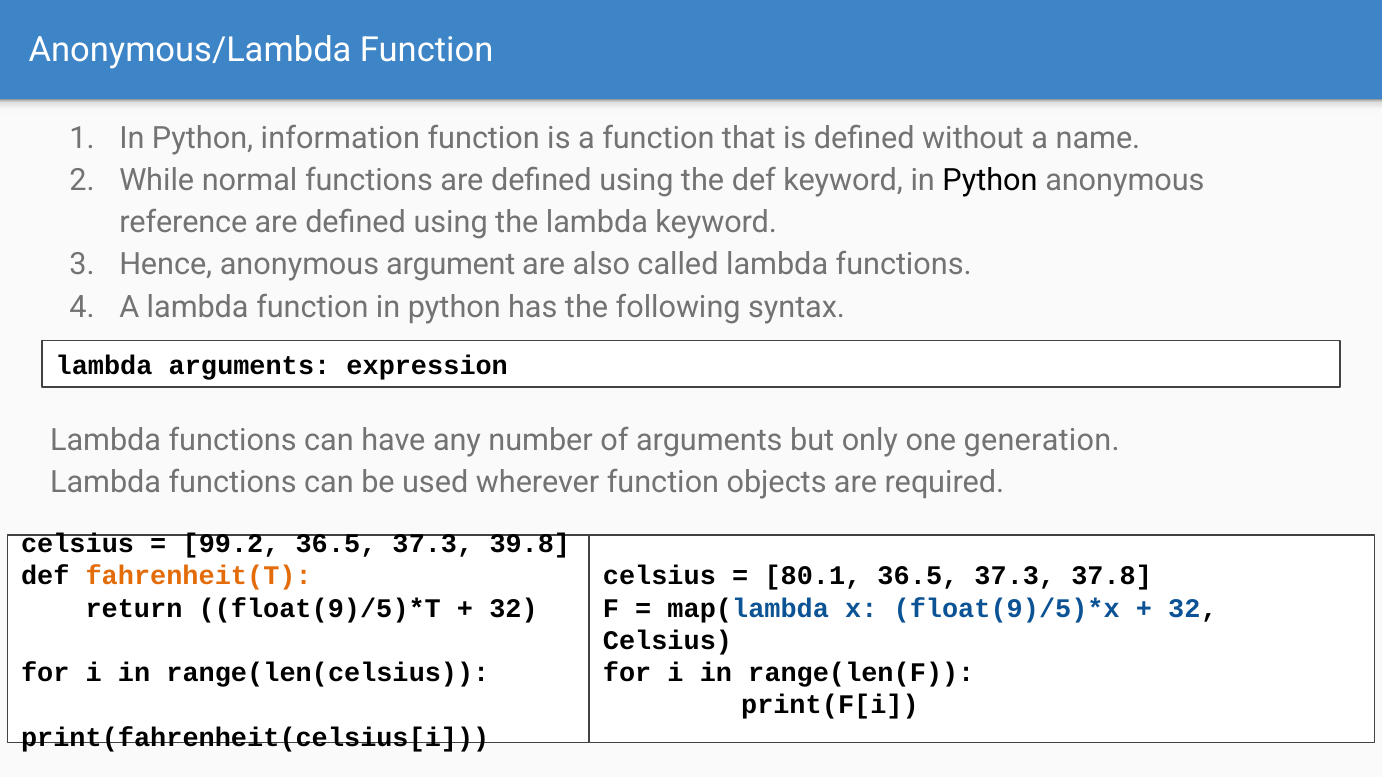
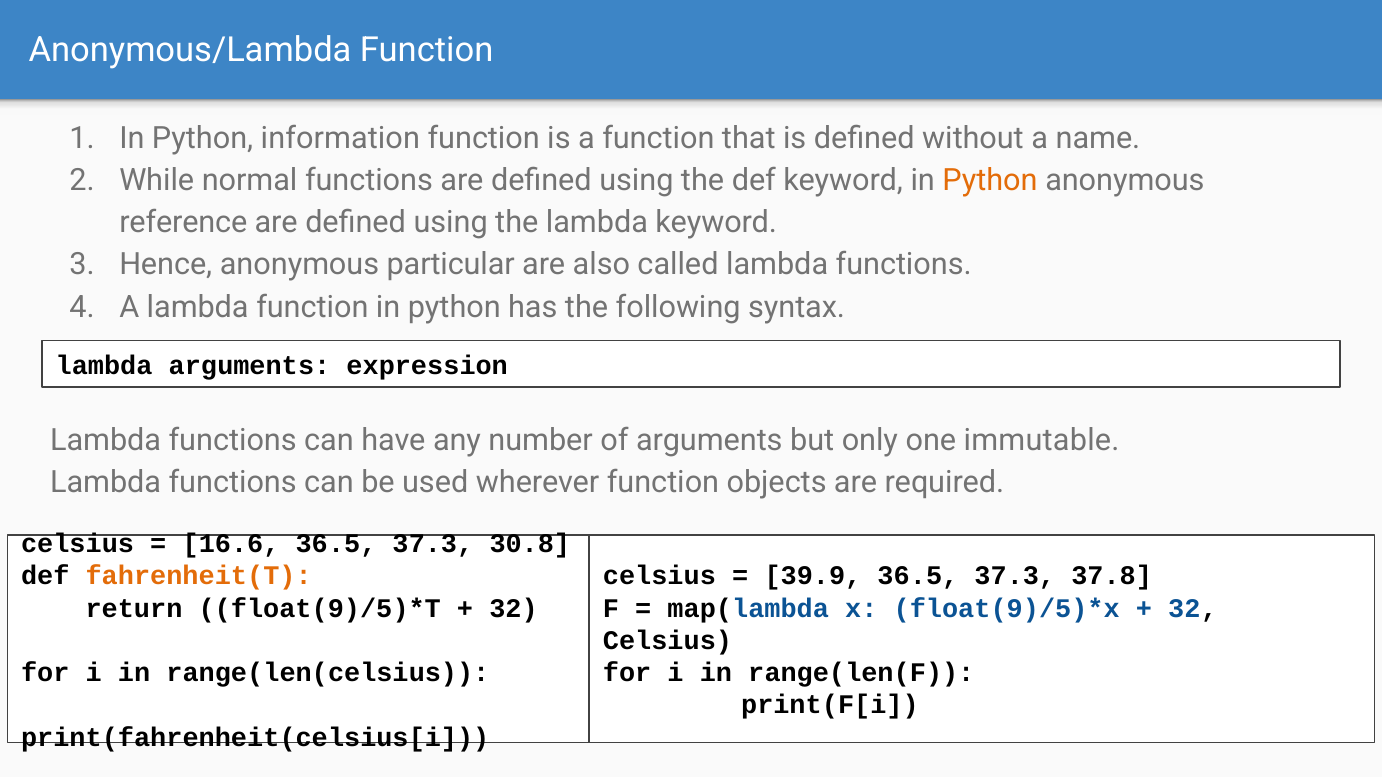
Python at (990, 180) colour: black -> orange
argument: argument -> particular
generation: generation -> immutable
99.2: 99.2 -> 16.6
39.8: 39.8 -> 30.8
80.1: 80.1 -> 39.9
